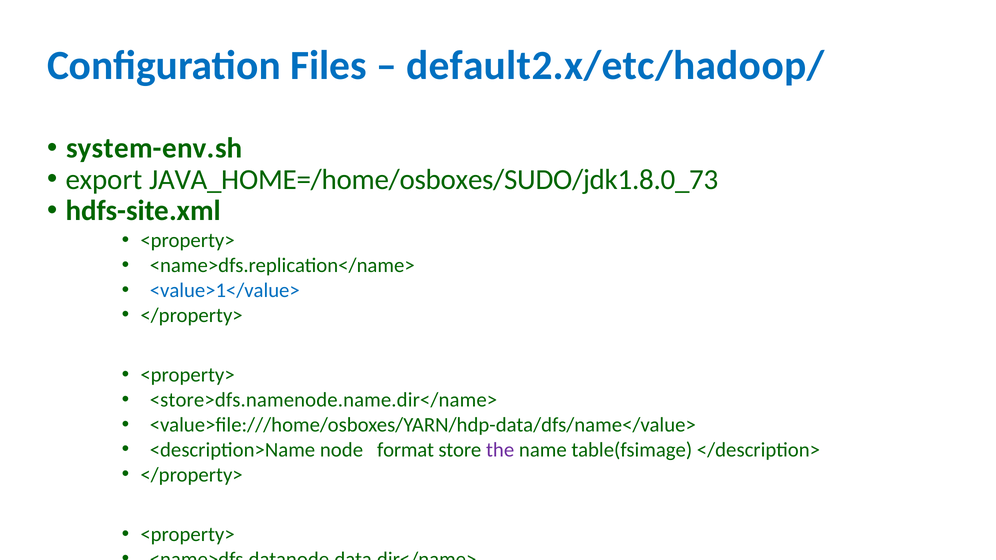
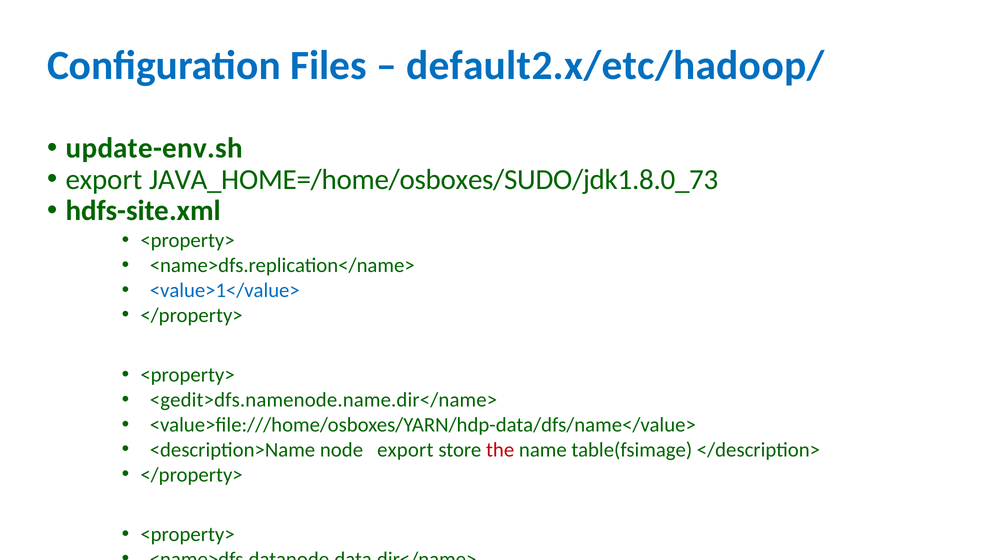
system-env.sh: system-env.sh -> update-env.sh
<store>dfs.namenode.name.dir</name>: <store>dfs.namenode.name.dir</name> -> <gedit>dfs.namenode.name.dir</name>
node format: format -> export
the colour: purple -> red
